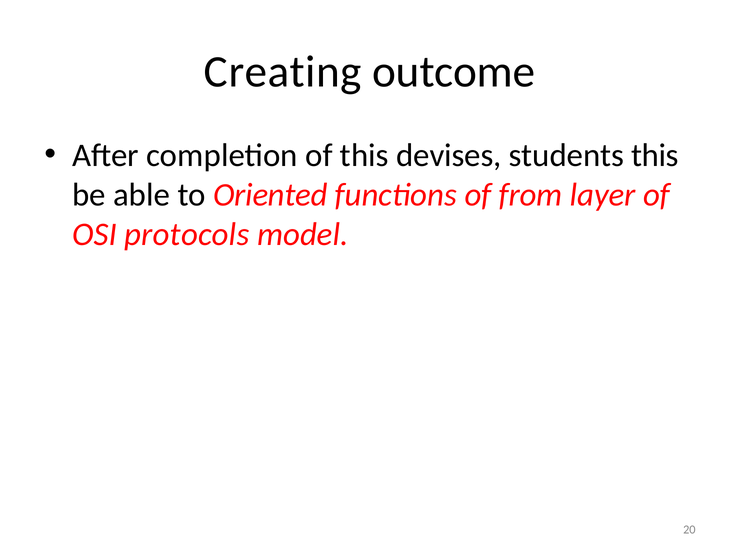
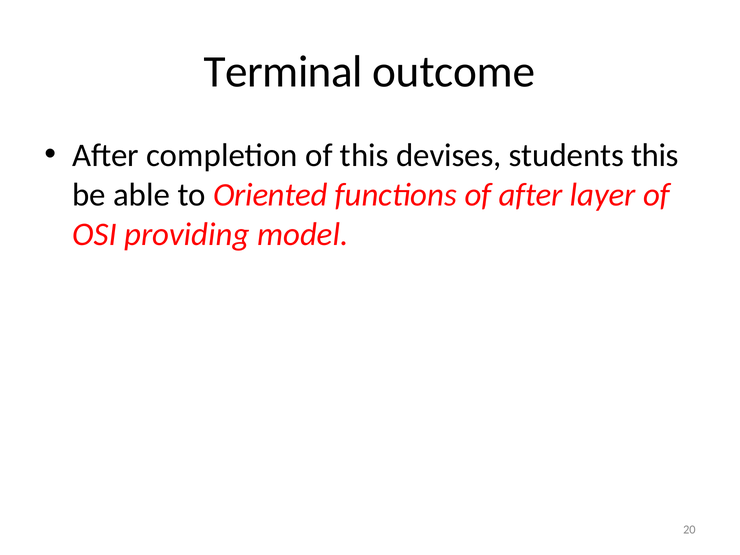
Creating: Creating -> Terminal
of from: from -> after
protocols: protocols -> providing
